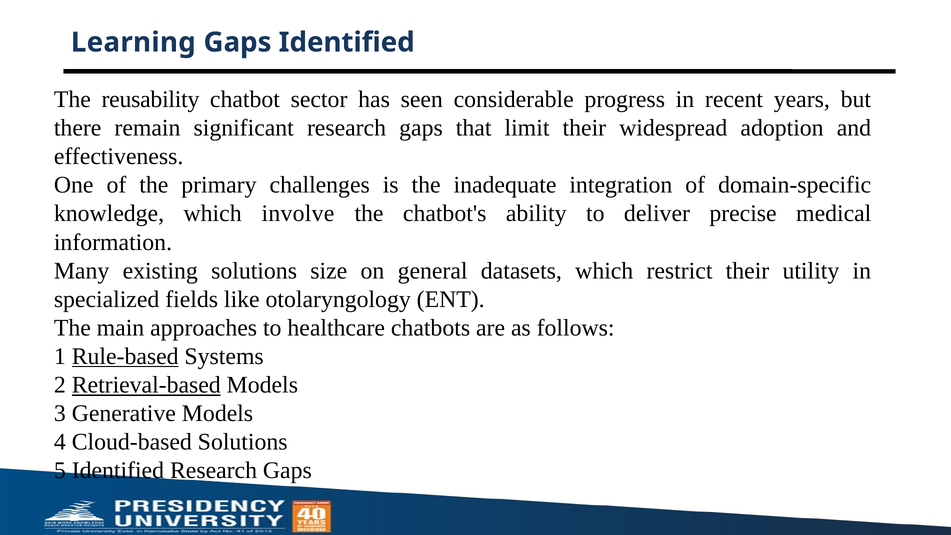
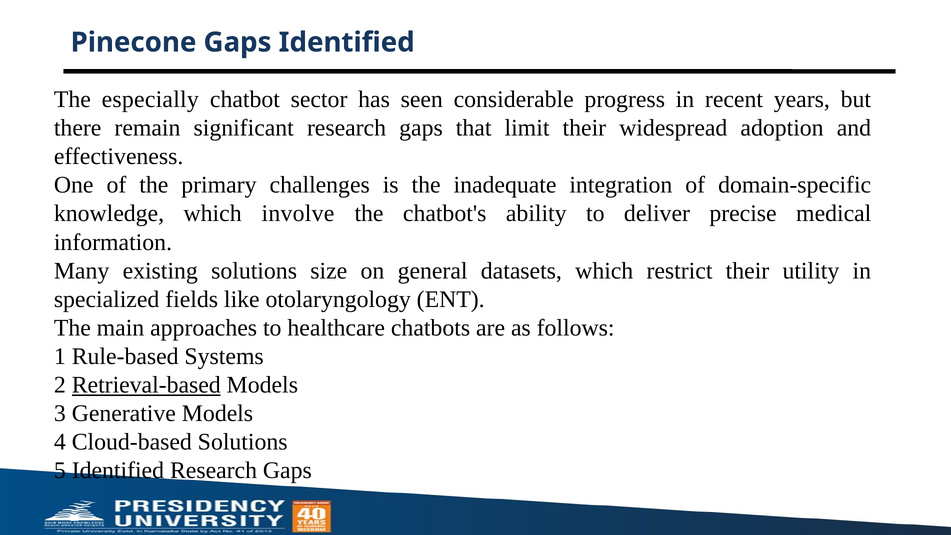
Learning: Learning -> Pinecone
reusability: reusability -> especially
Rule-based underline: present -> none
